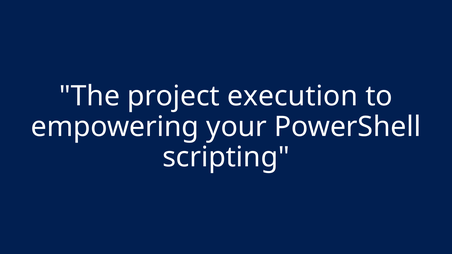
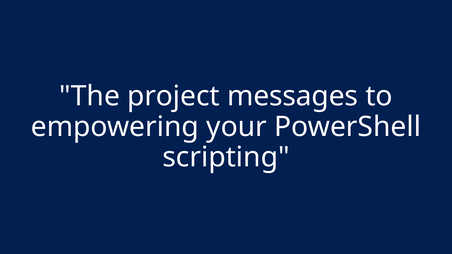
execution: execution -> messages
